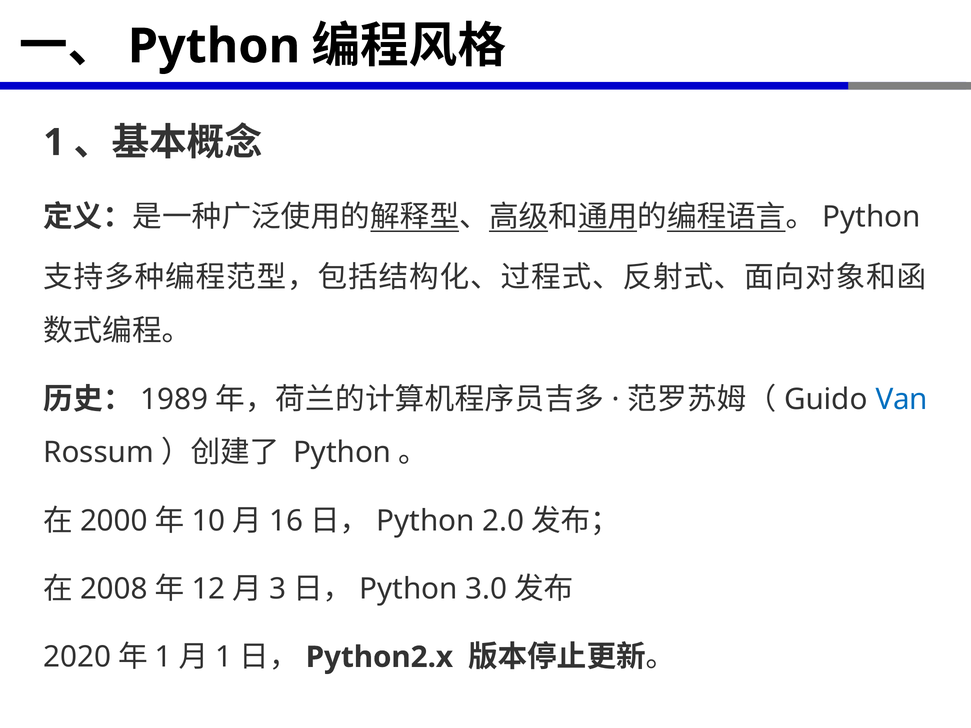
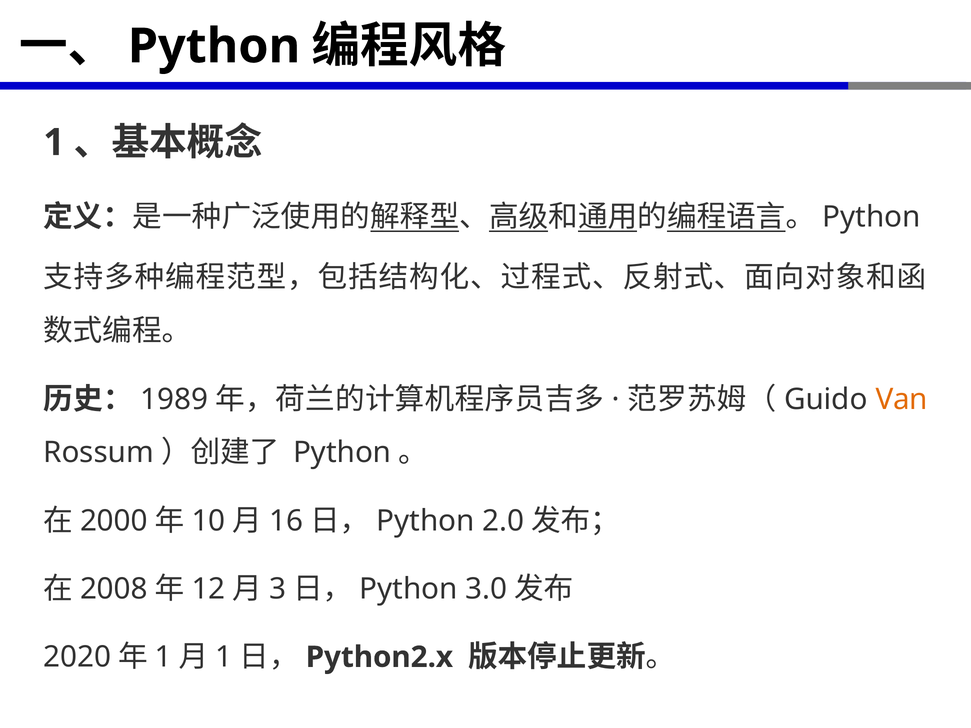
Van colour: blue -> orange
